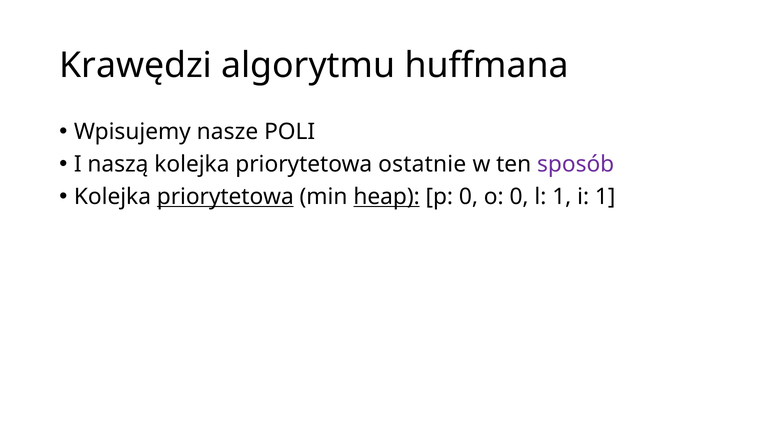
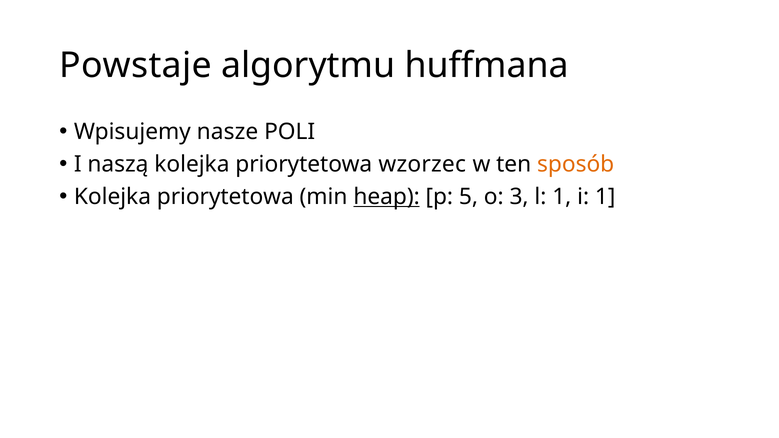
Krawędzi: Krawędzi -> Powstaje
ostatnie: ostatnie -> wzorzec
sposób colour: purple -> orange
priorytetowa at (225, 197) underline: present -> none
p 0: 0 -> 5
o 0: 0 -> 3
